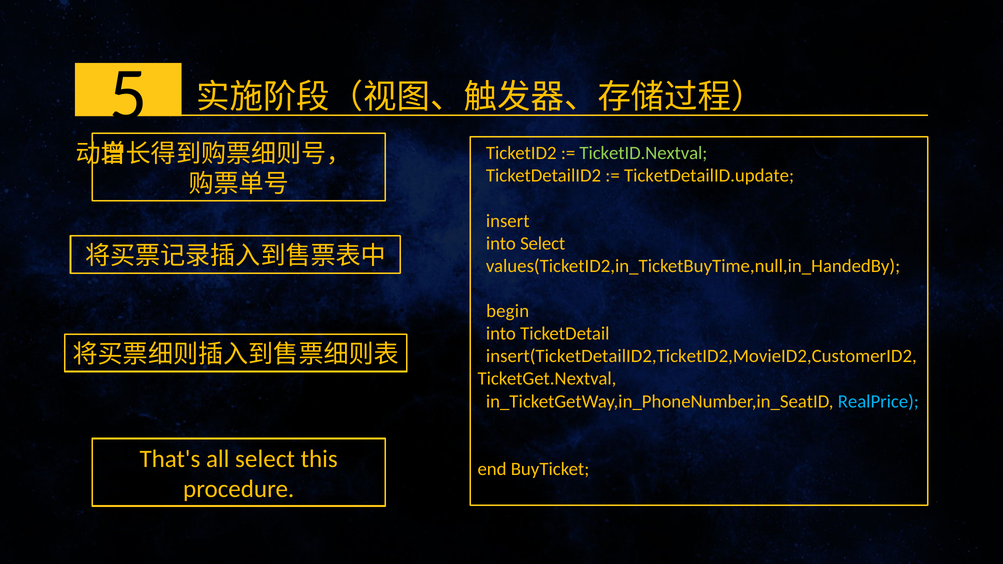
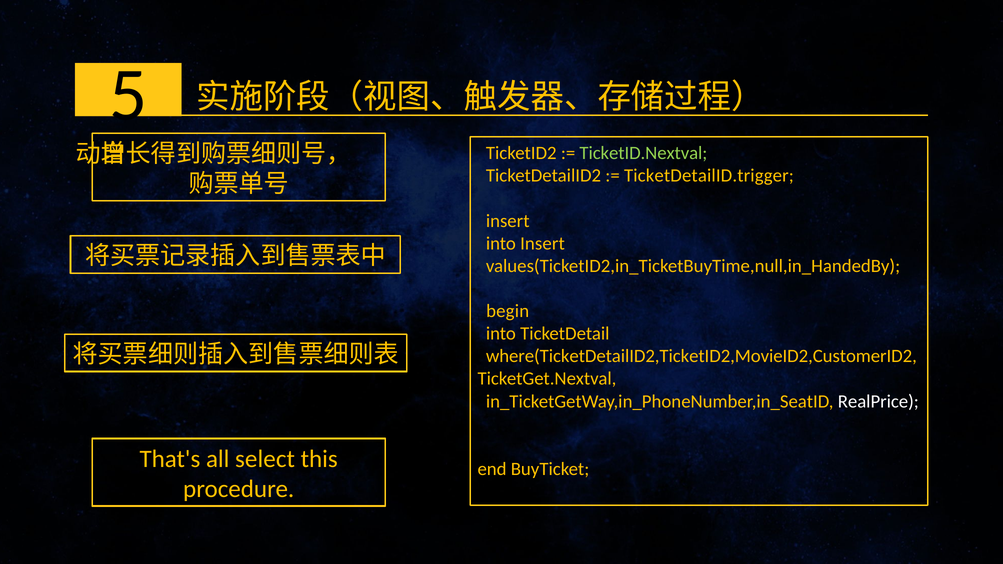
TicketDetailID.update: TicketDetailID.update -> TicketDetailID.trigger
into Select: Select -> Insert
insert(TicketDetailID2,TicketID2,MovieID2,CustomerID2: insert(TicketDetailID2,TicketID2,MovieID2,CustomerID2 -> where(TicketDetailID2,TicketID2,MovieID2,CustomerID2
RealPrice colour: light blue -> white
